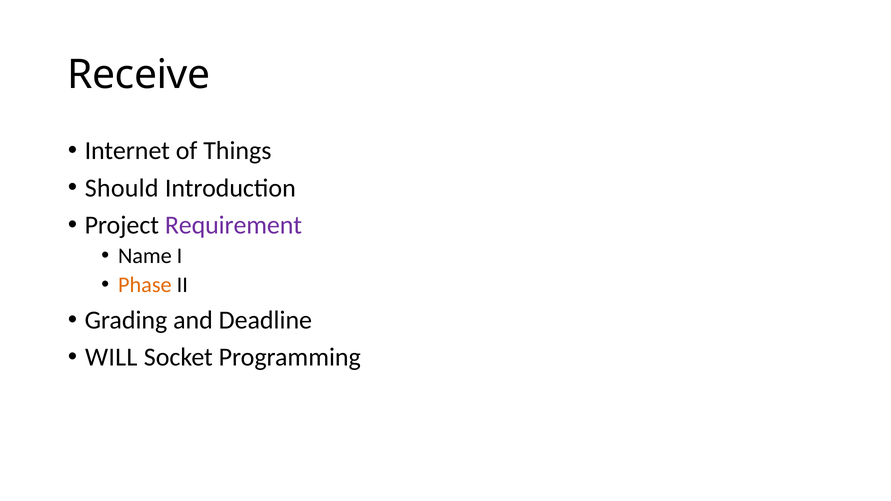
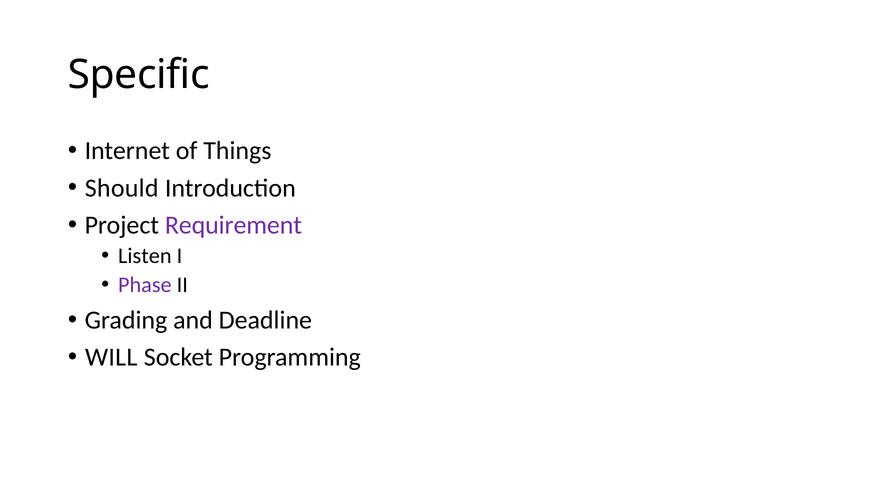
Receive: Receive -> Specific
Name: Name -> Listen
Phase colour: orange -> purple
